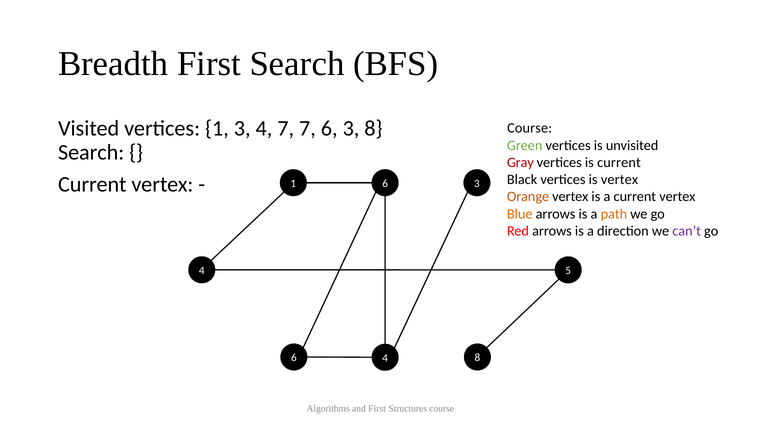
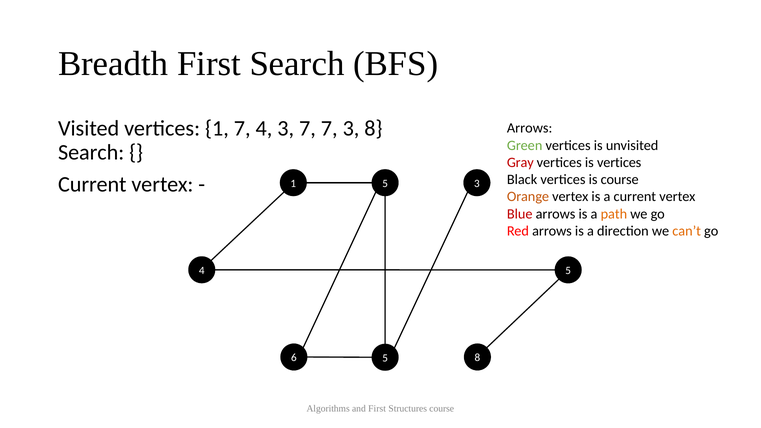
1 3: 3 -> 7
4 7: 7 -> 3
7 6: 6 -> 7
Course at (530, 128): Course -> Arrows
is current: current -> vertices
is vertex: vertex -> course
1 6: 6 -> 5
Blue colour: orange -> red
can’t colour: purple -> orange
4 at (385, 358): 4 -> 5
